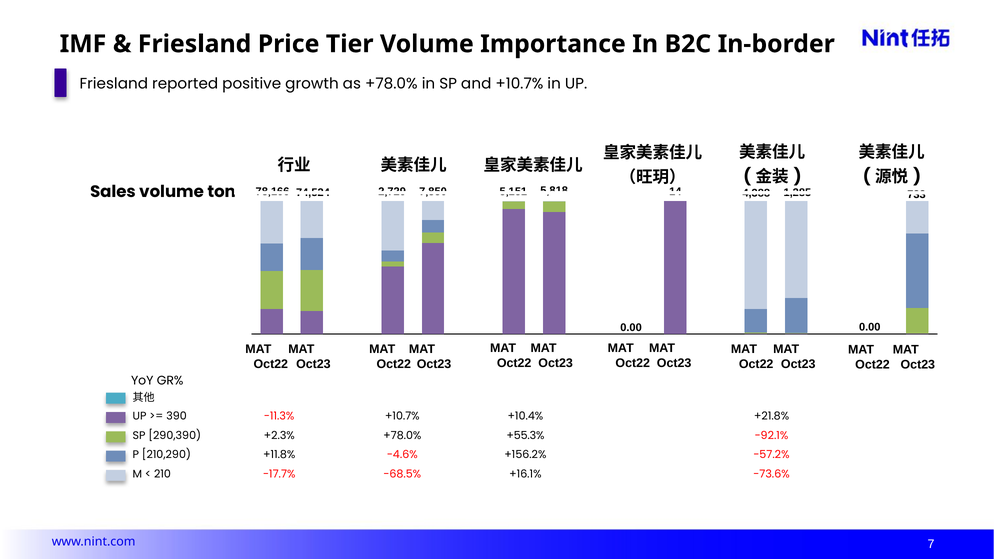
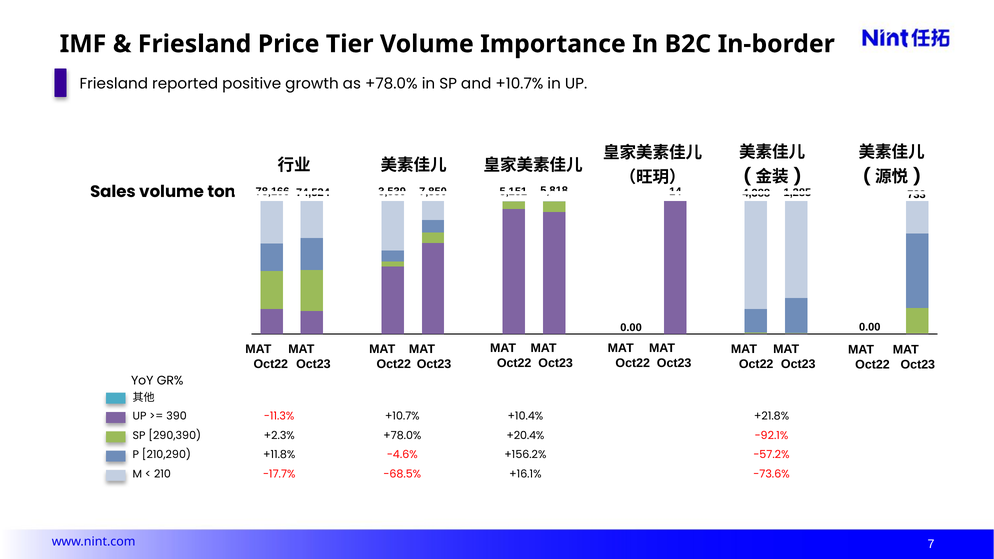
2,729: 2,729 -> 3,539
+55.3%: +55.3% -> +20.4%
